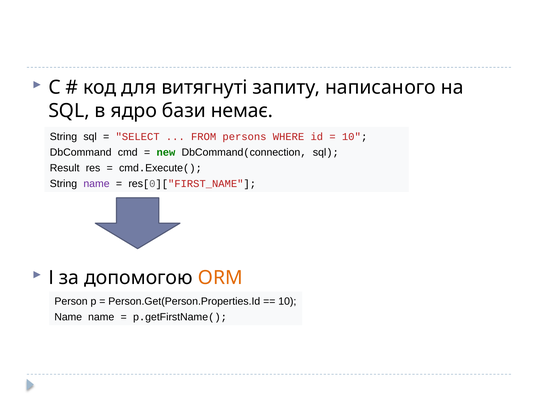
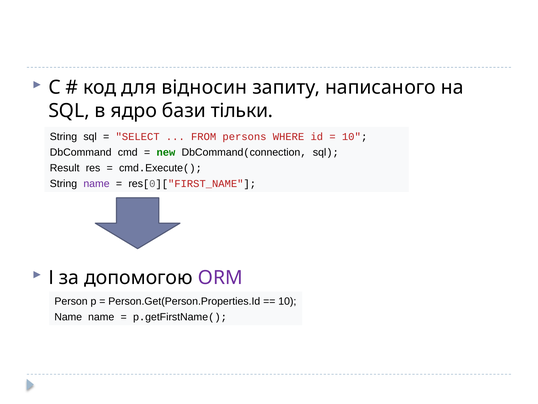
витягнуті: витягнуті -> відносин
немає: немає -> тільки
ORM colour: orange -> purple
